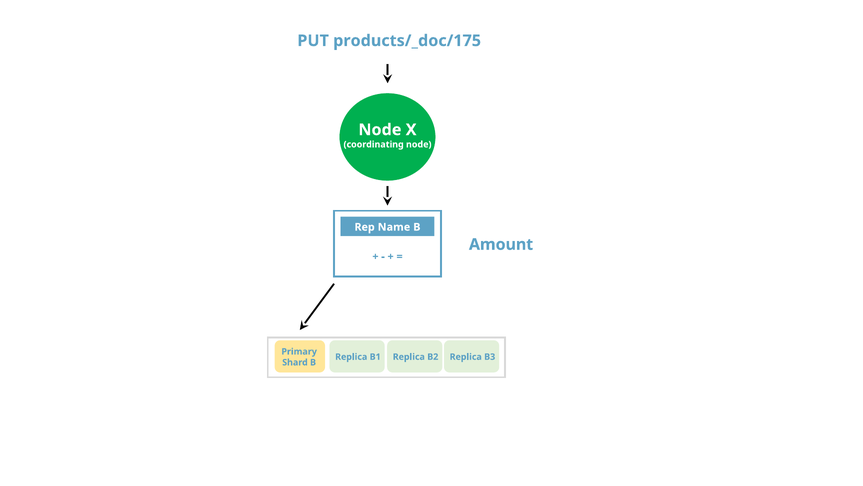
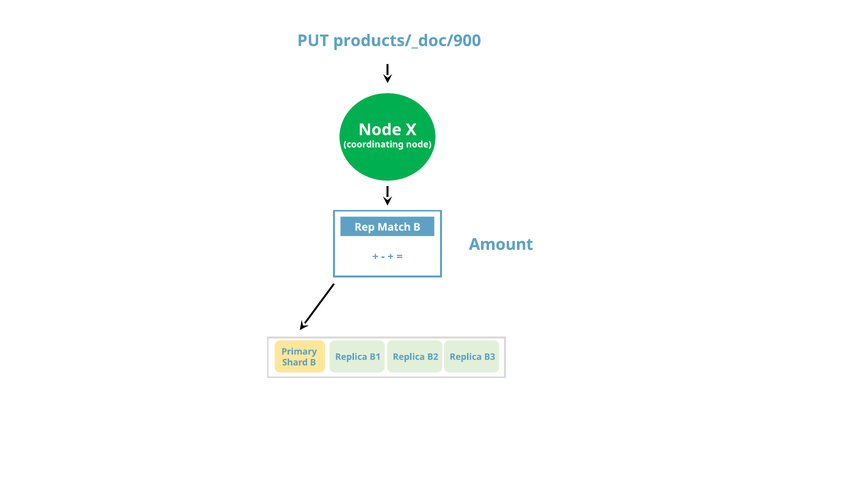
products/_doc/175: products/_doc/175 -> products/_doc/900
Name: Name -> Match
